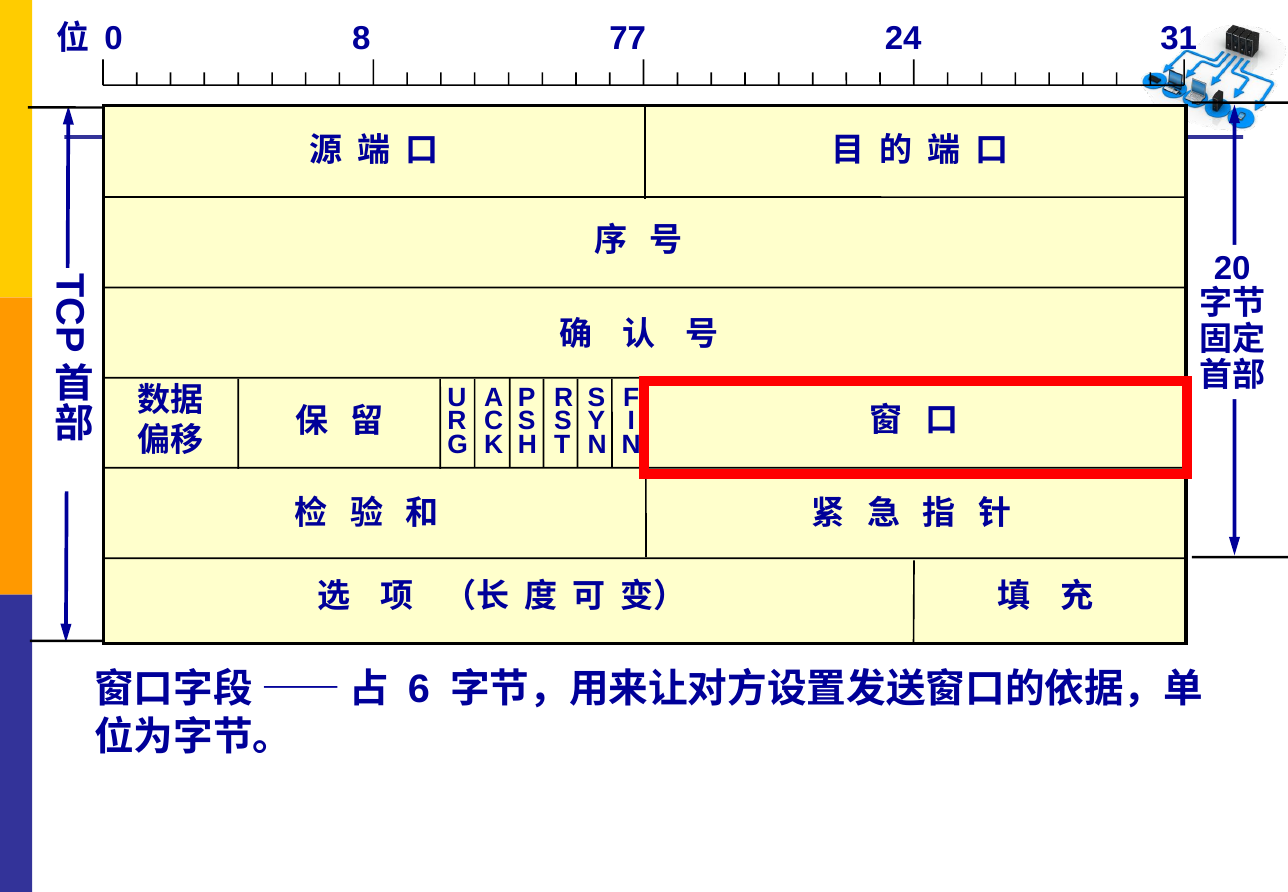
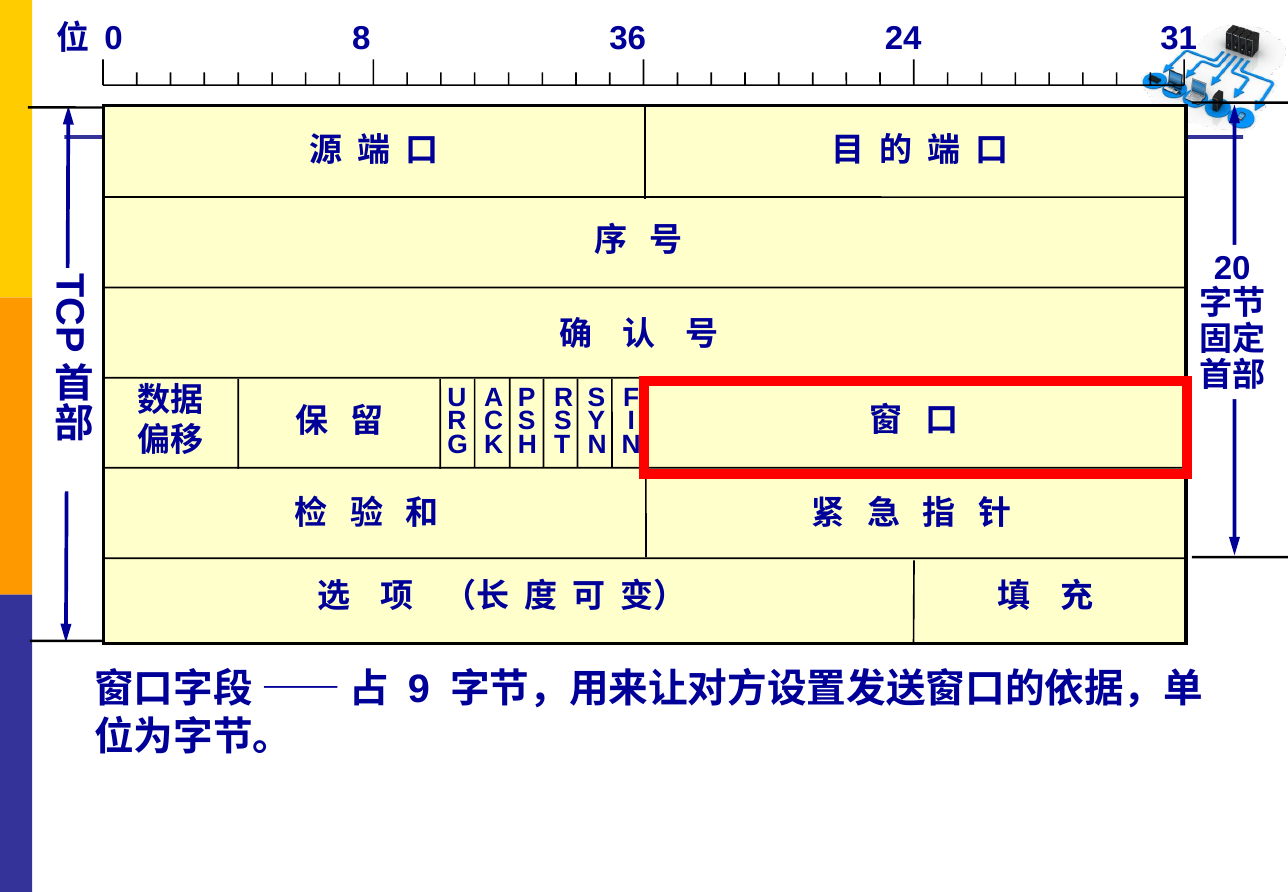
77: 77 -> 36
6: 6 -> 9
